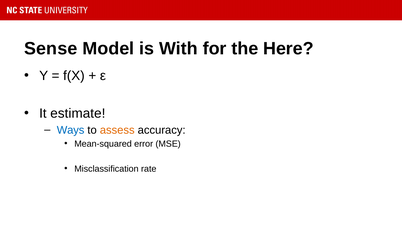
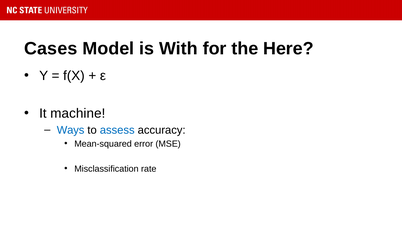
Sense: Sense -> Cases
estimate: estimate -> machine
assess colour: orange -> blue
